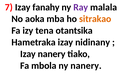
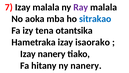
Izay fanahy: fanahy -> malala
sitrakao colour: orange -> blue
nidinany: nidinany -> isaorako
mbola: mbola -> hitany
